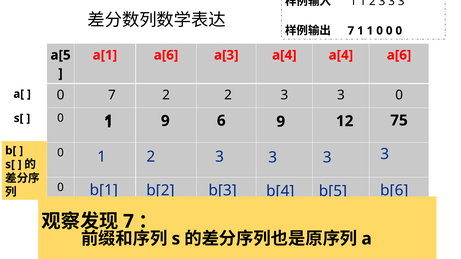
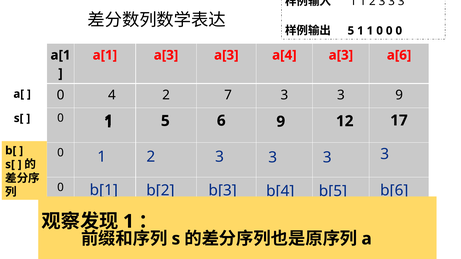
7 at (351, 31): 7 -> 5
a[5 at (61, 55): a[5 -> a[1
a[1 a[6: a[6 -> a[3
a[4 a[4: a[4 -> a[3
0 7: 7 -> 4
2 2: 2 -> 7
3 0: 0 -> 9
9 at (165, 121): 9 -> 5
75: 75 -> 17
7 at (128, 222): 7 -> 1
